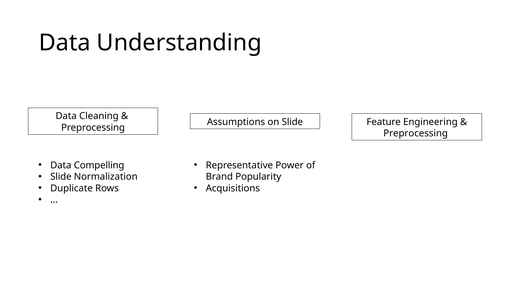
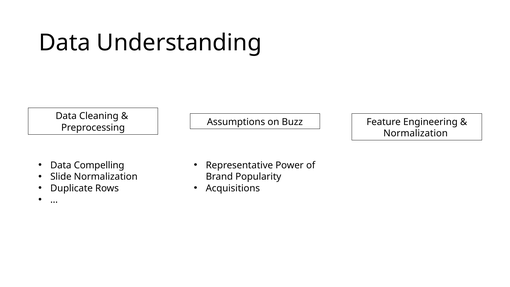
on Slide: Slide -> Buzz
Preprocessing at (416, 133): Preprocessing -> Normalization
